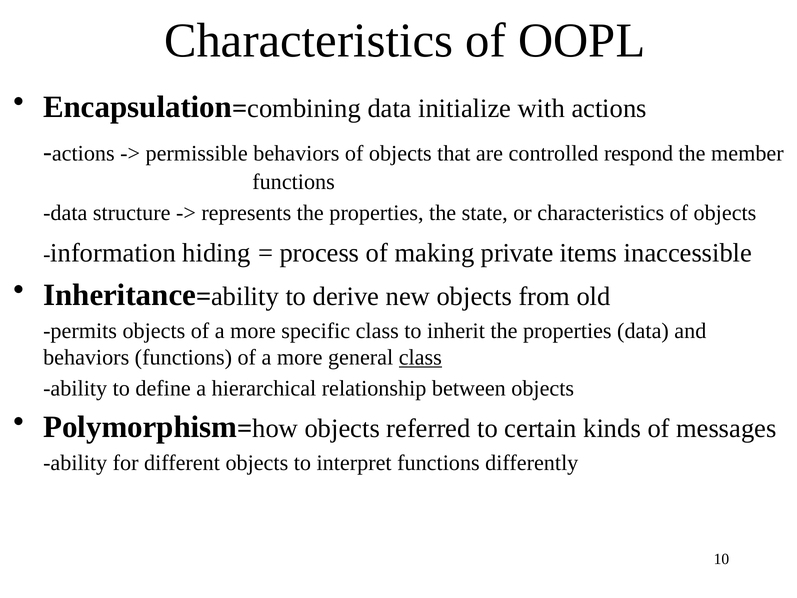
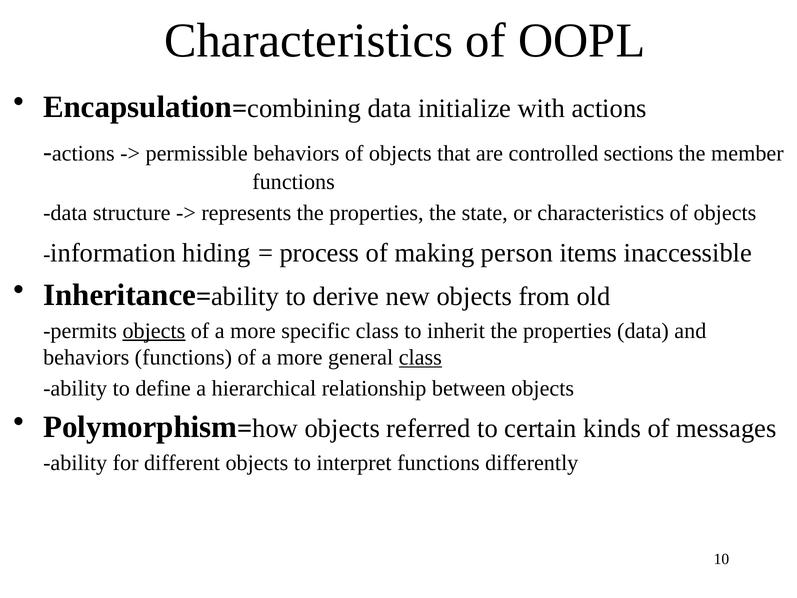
respond: respond -> sections
private: private -> person
objects at (154, 331) underline: none -> present
